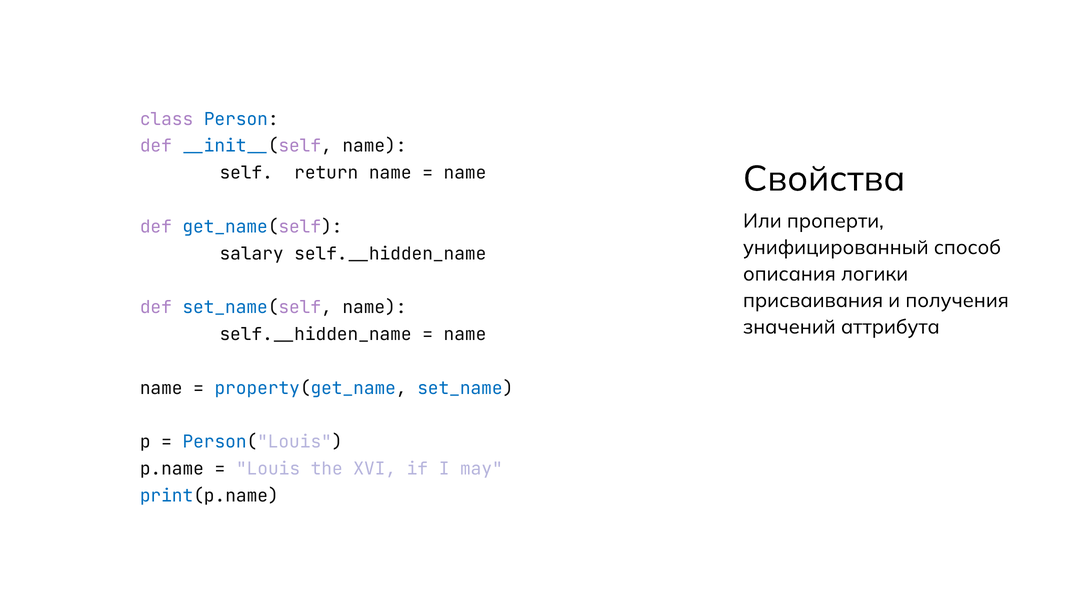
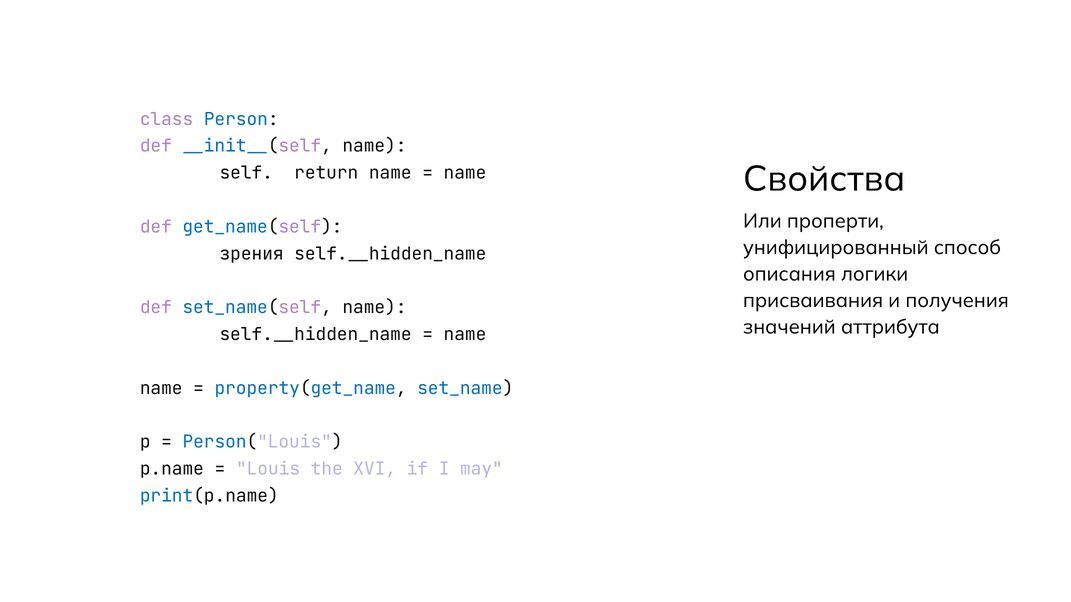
salary: salary -> зрения
